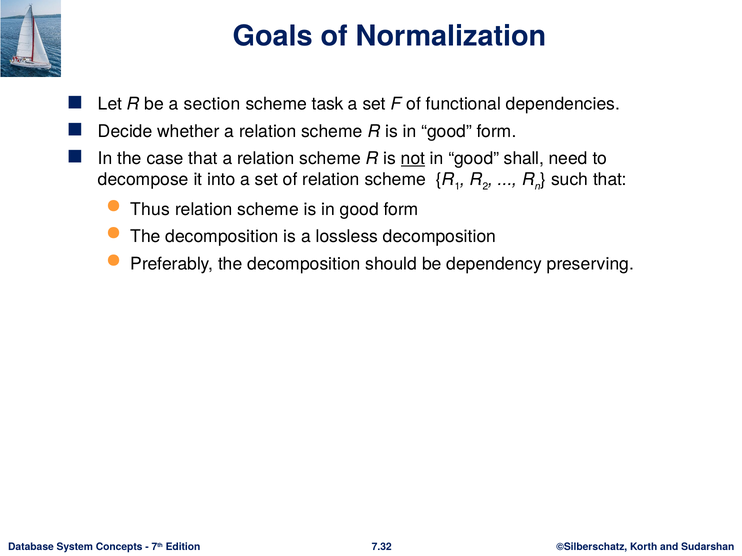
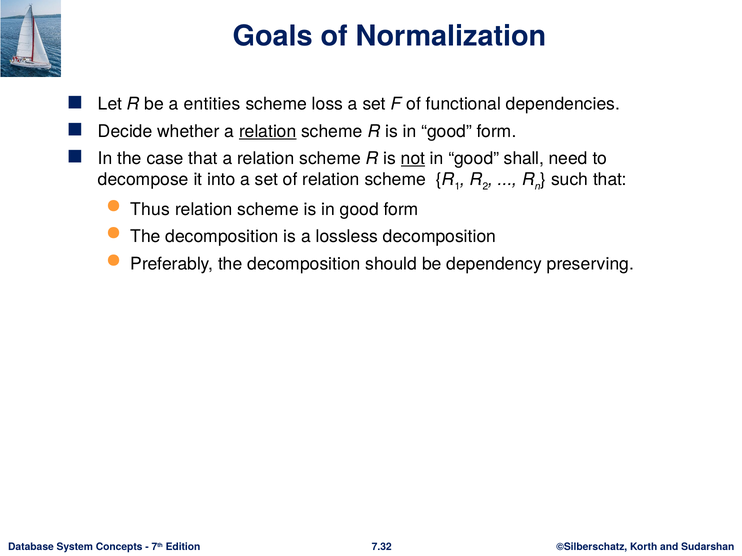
section: section -> entities
task: task -> loss
relation at (268, 131) underline: none -> present
